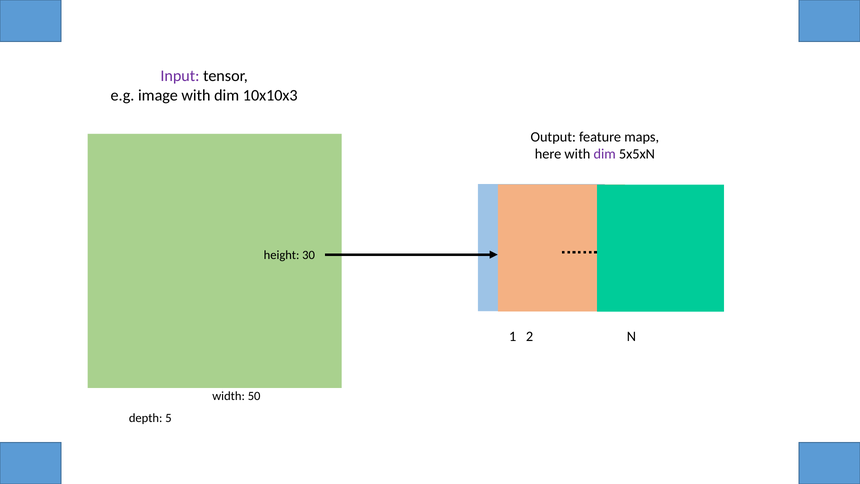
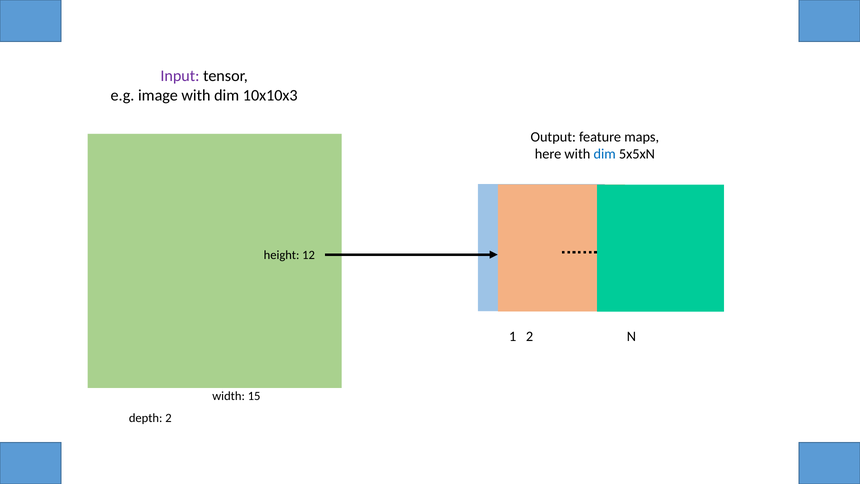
dim at (605, 154) colour: purple -> blue
30: 30 -> 12
50: 50 -> 15
depth 5: 5 -> 2
